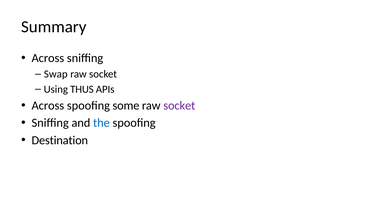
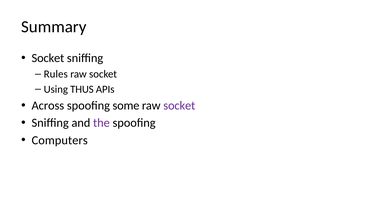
Across at (48, 58): Across -> Socket
Swap: Swap -> Rules
the colour: blue -> purple
Destination: Destination -> Computers
